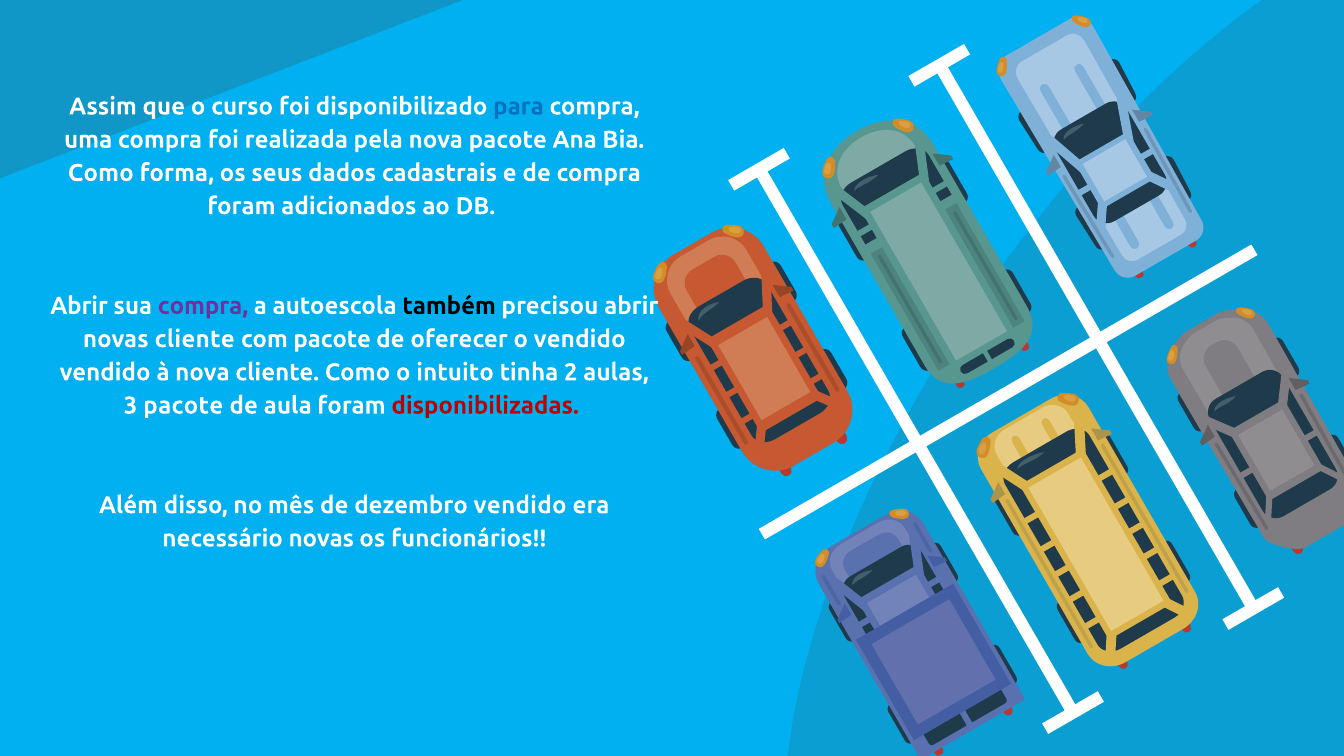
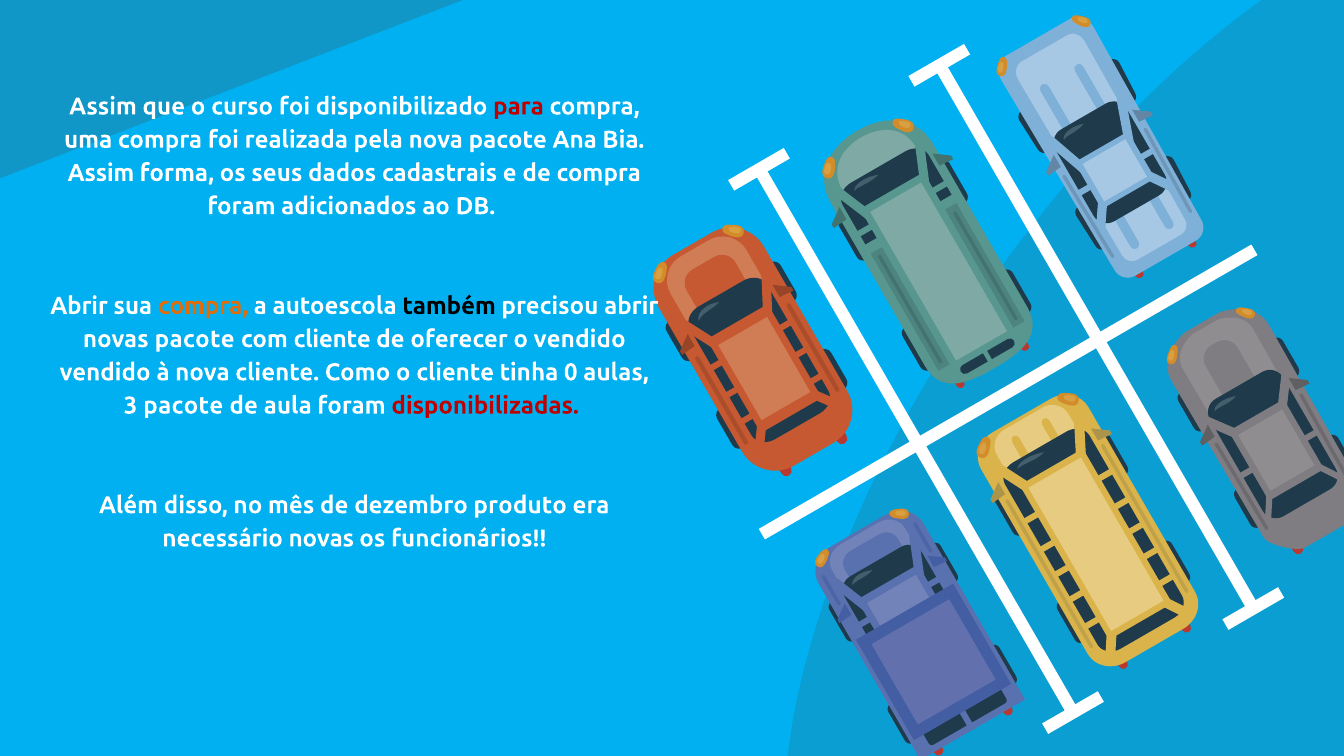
para colour: blue -> red
Como at (101, 173): Como -> Assim
compra at (203, 306) colour: purple -> orange
novas cliente: cliente -> pacote
com pacote: pacote -> cliente
o intuito: intuito -> cliente
2: 2 -> 0
dezembro vendido: vendido -> produto
